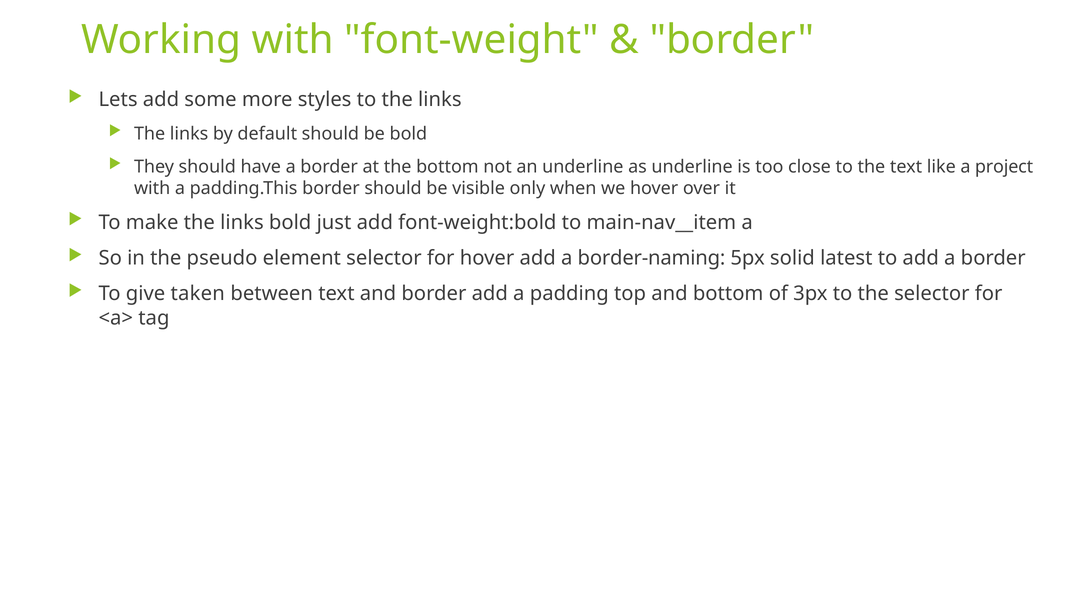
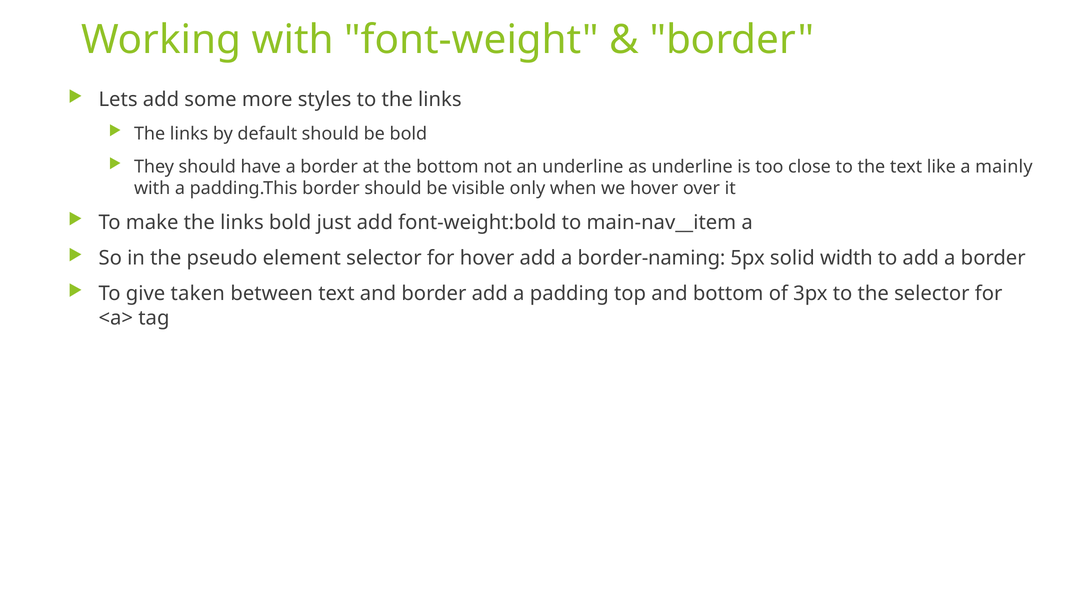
project: project -> mainly
latest: latest -> width
